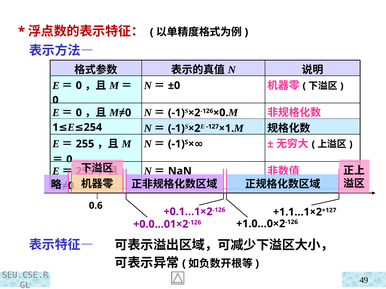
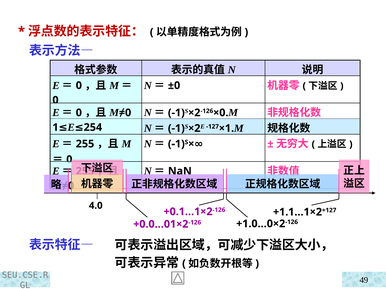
0.6: 0.6 -> 4.0
